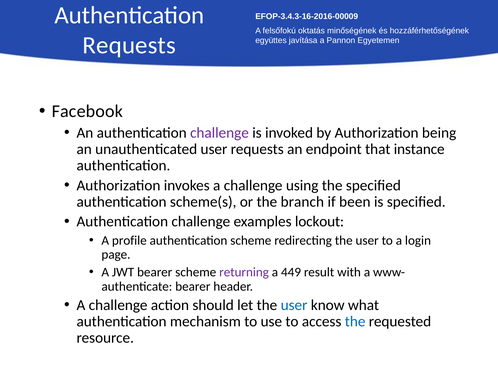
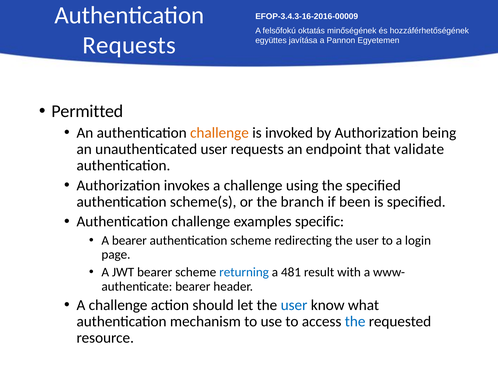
Facebook: Facebook -> Permitted
challenge at (219, 133) colour: purple -> orange
instance: instance -> validate
lockout: lockout -> specific
A profile: profile -> bearer
returning colour: purple -> blue
449: 449 -> 481
